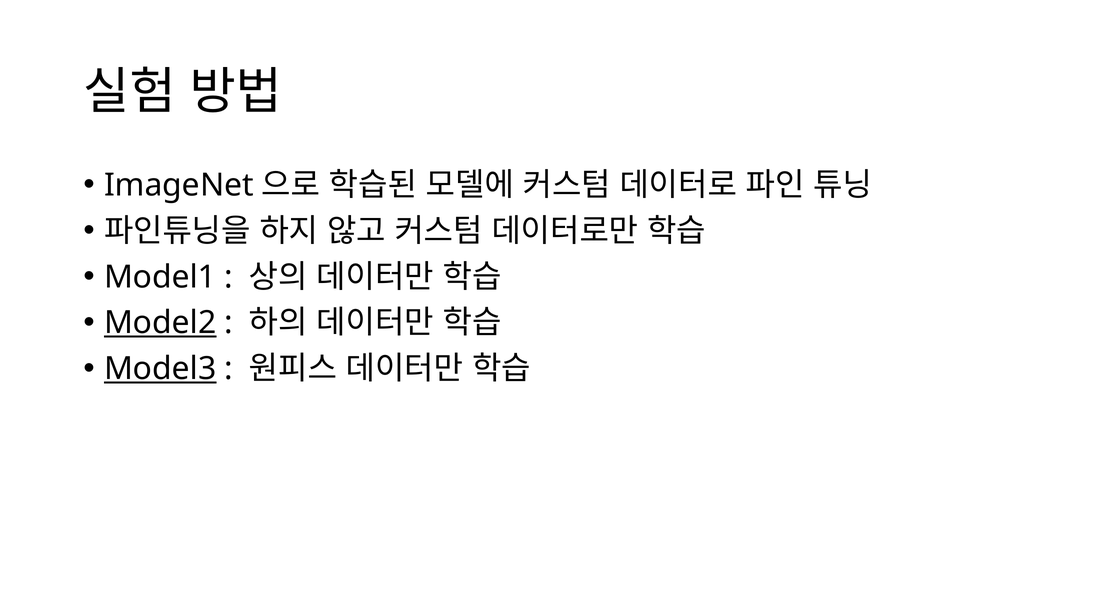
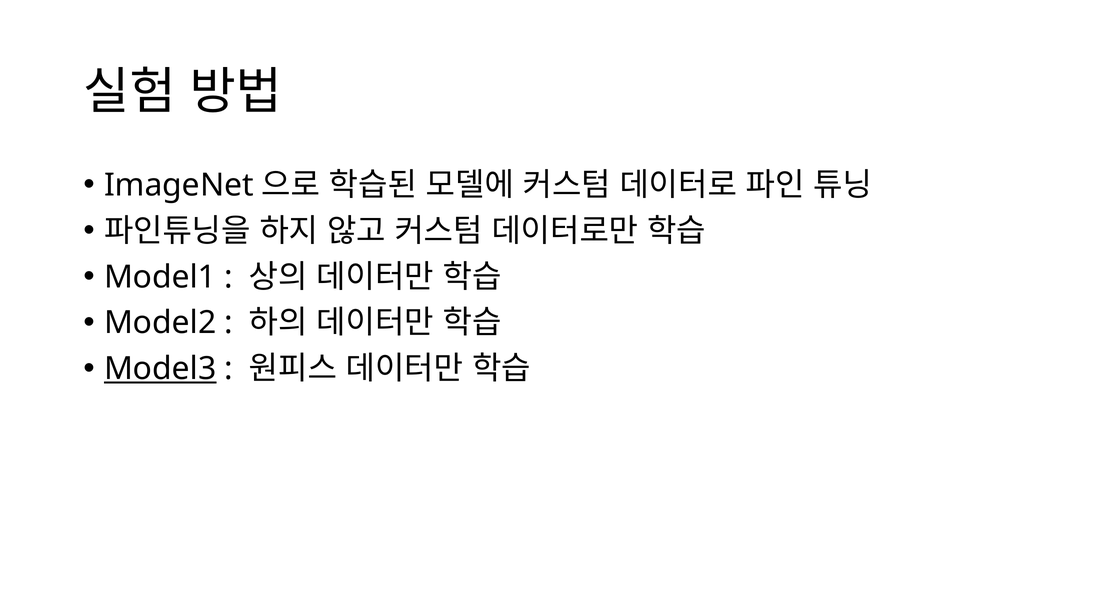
Model2 underline: present -> none
